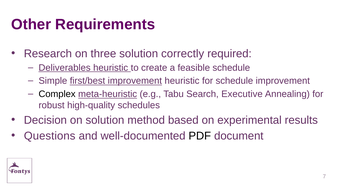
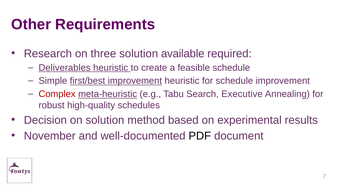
correctly: correctly -> available
Complex colour: black -> red
Questions: Questions -> November
